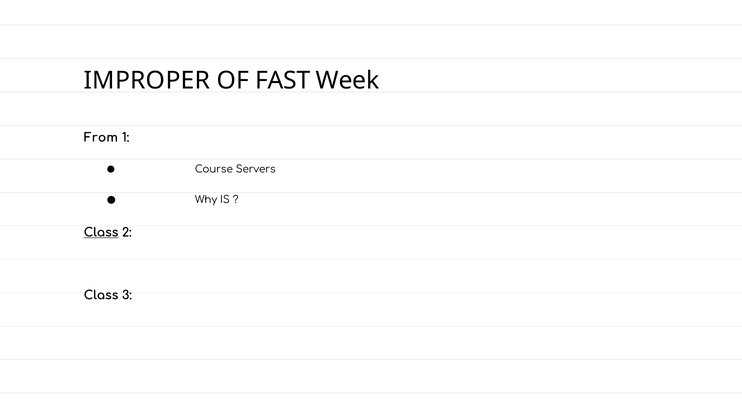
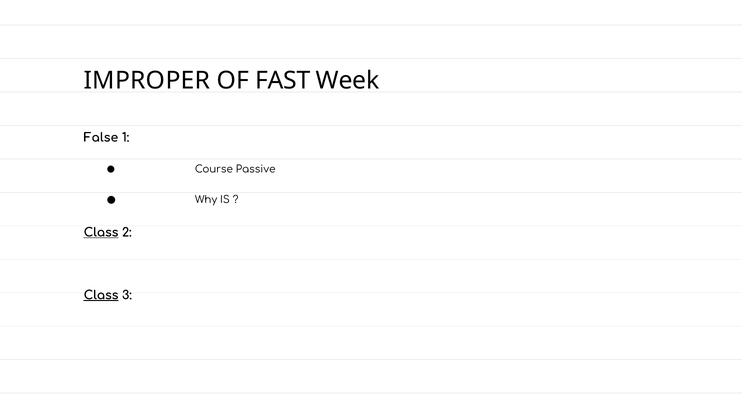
From: From -> False
Servers: Servers -> Passive
Class at (101, 295) underline: none -> present
